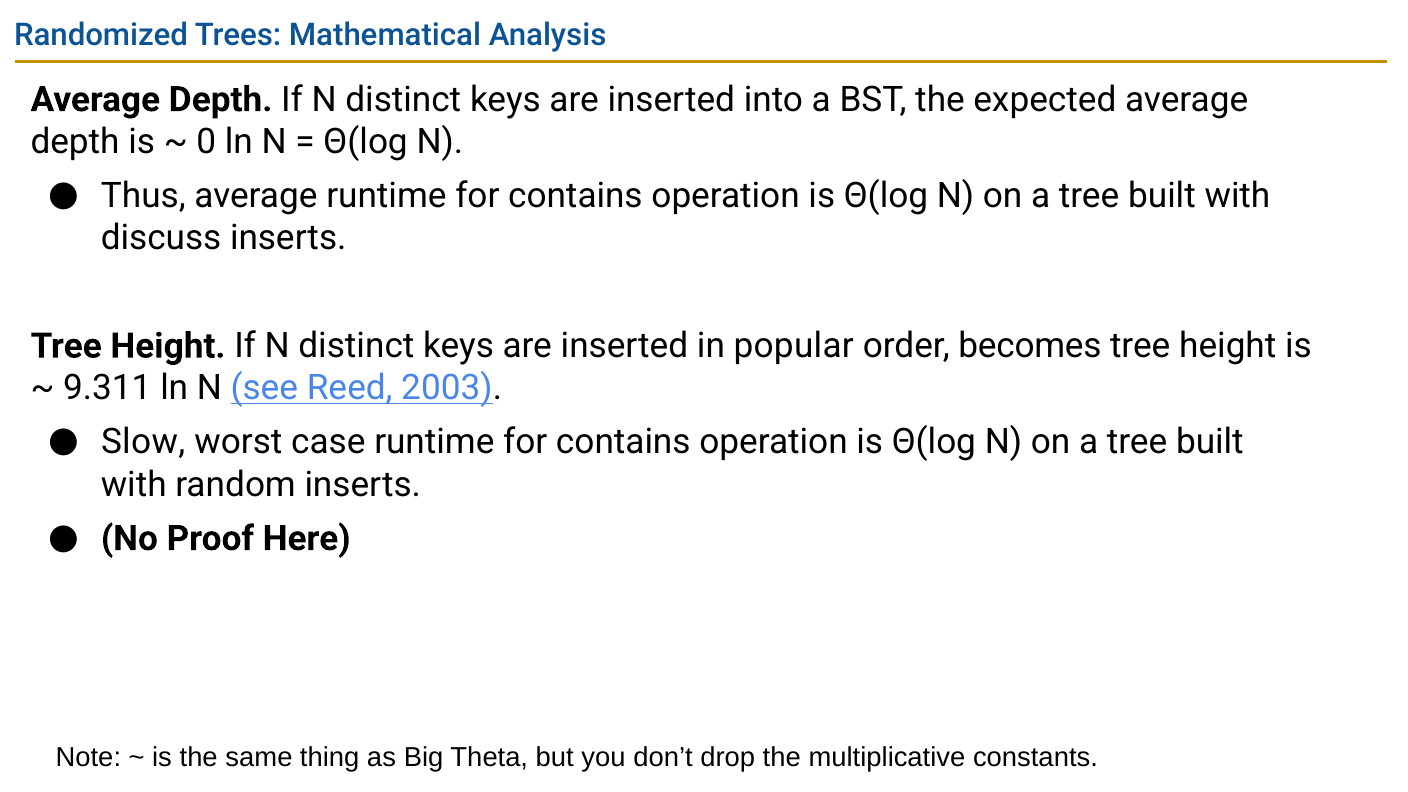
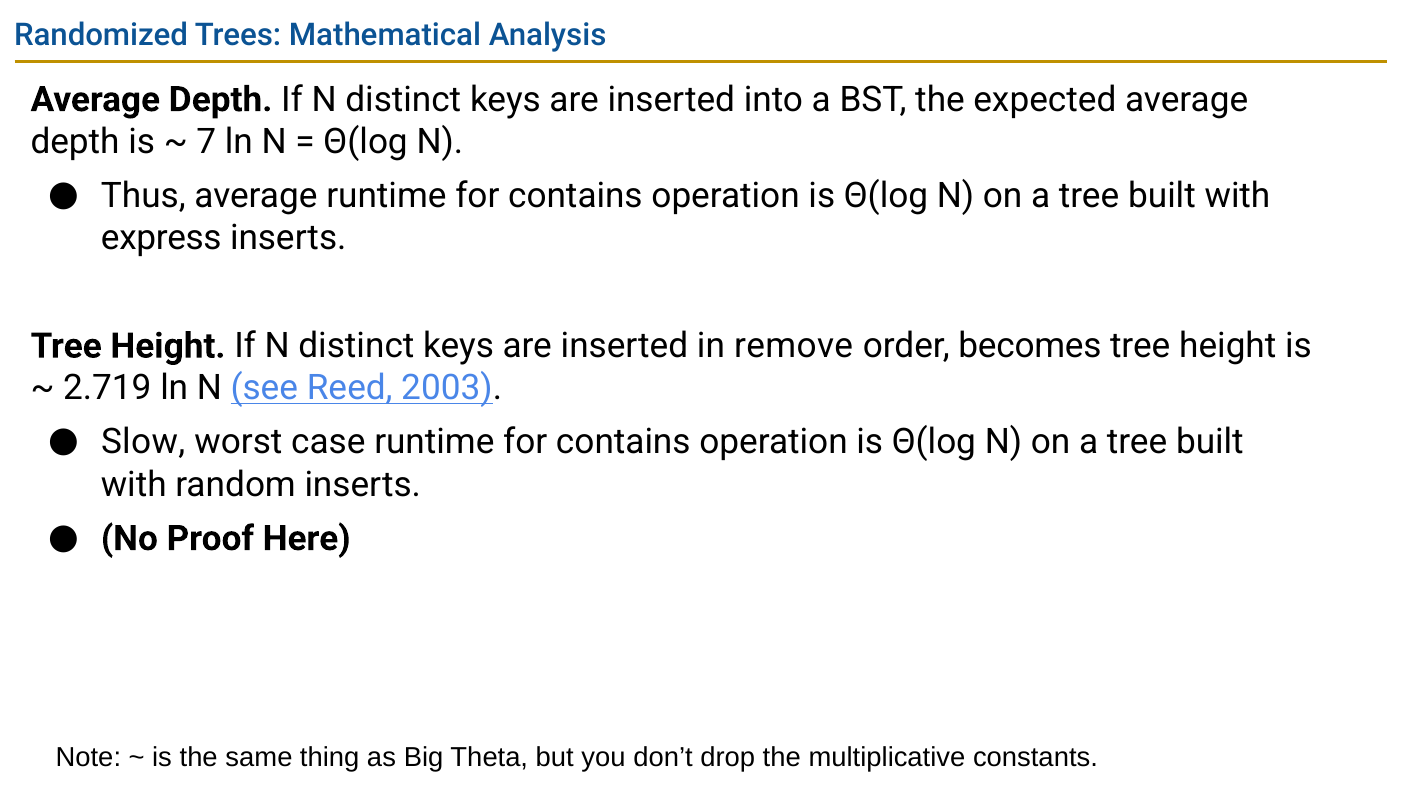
0: 0 -> 7
discuss: discuss -> express
popular: popular -> remove
9.311: 9.311 -> 2.719
